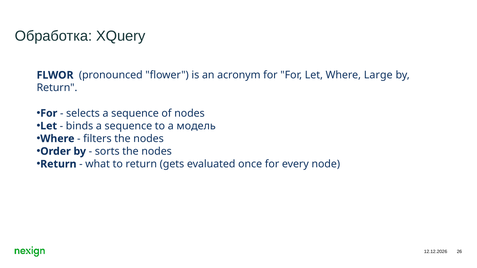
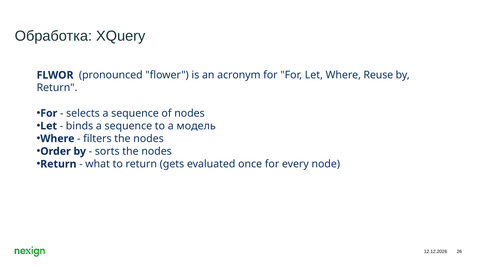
Large: Large -> Reuse
